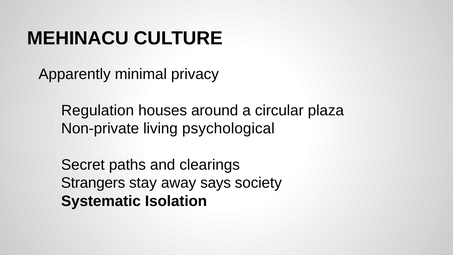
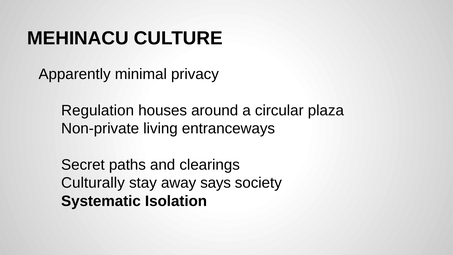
psychological: psychological -> entranceways
Strangers: Strangers -> Culturally
